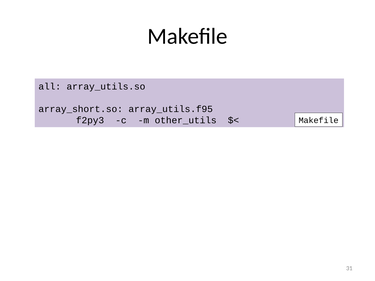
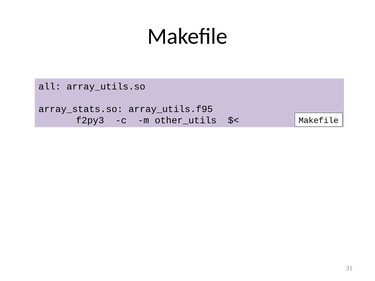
array_short.so: array_short.so -> array_stats.so
